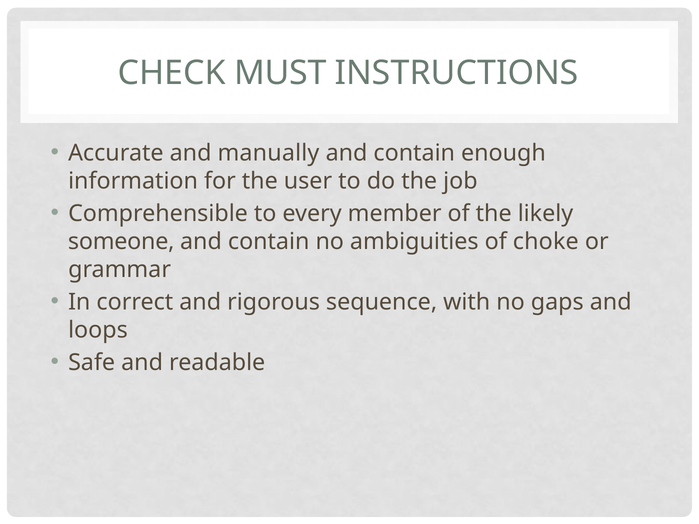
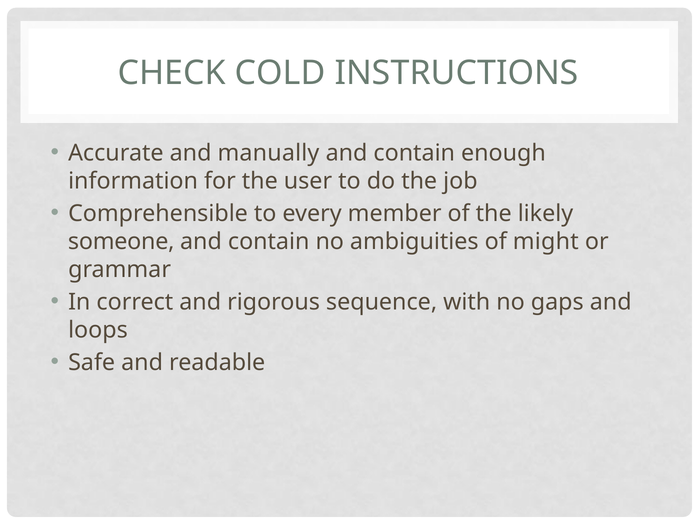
MUST: MUST -> COLD
choke: choke -> might
